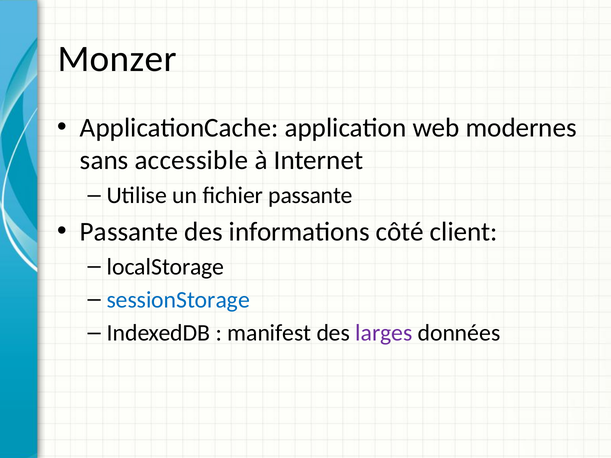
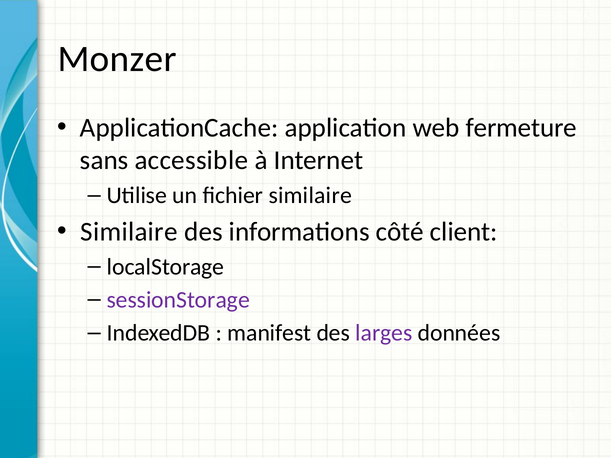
modernes: modernes -> fermeture
fichier passante: passante -> similaire
Passante at (129, 232): Passante -> Similaire
sessionStorage colour: blue -> purple
